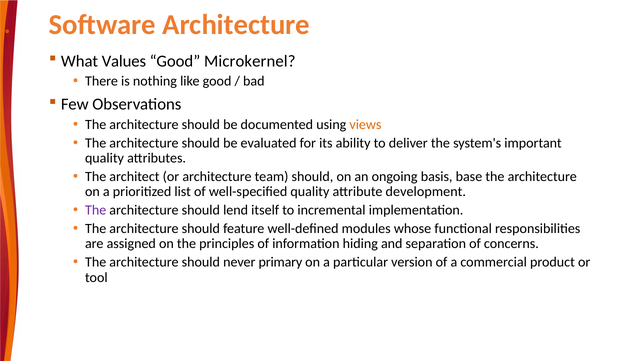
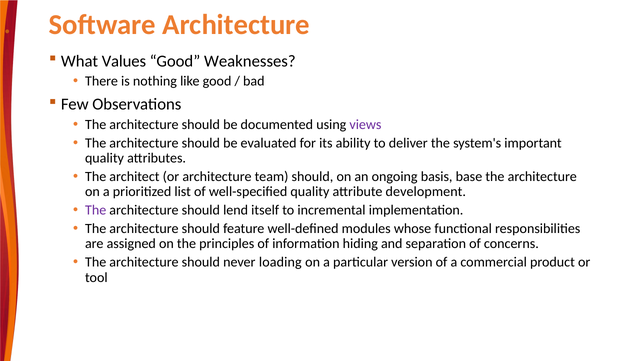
Microkernel: Microkernel -> Weaknesses
views colour: orange -> purple
primary: primary -> loading
